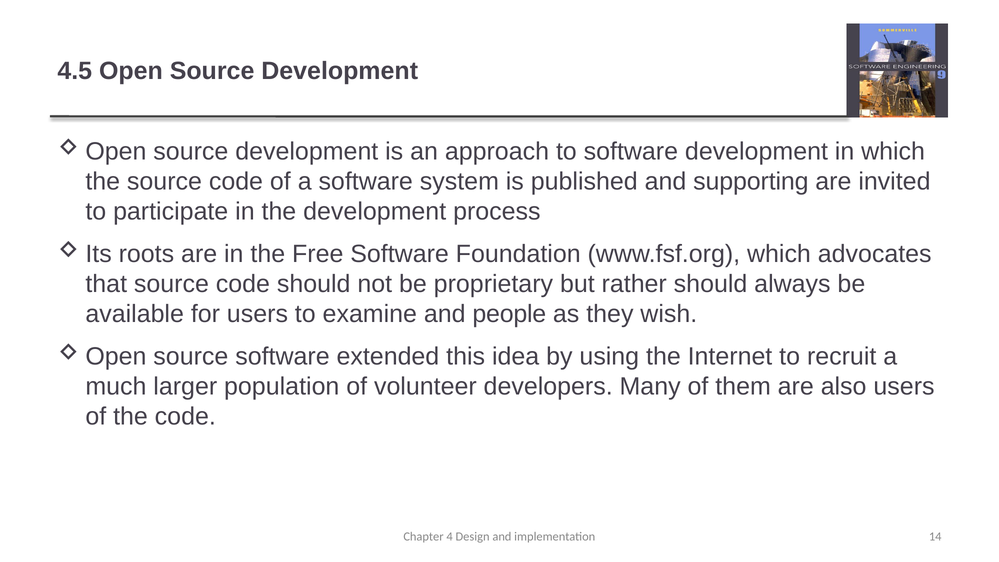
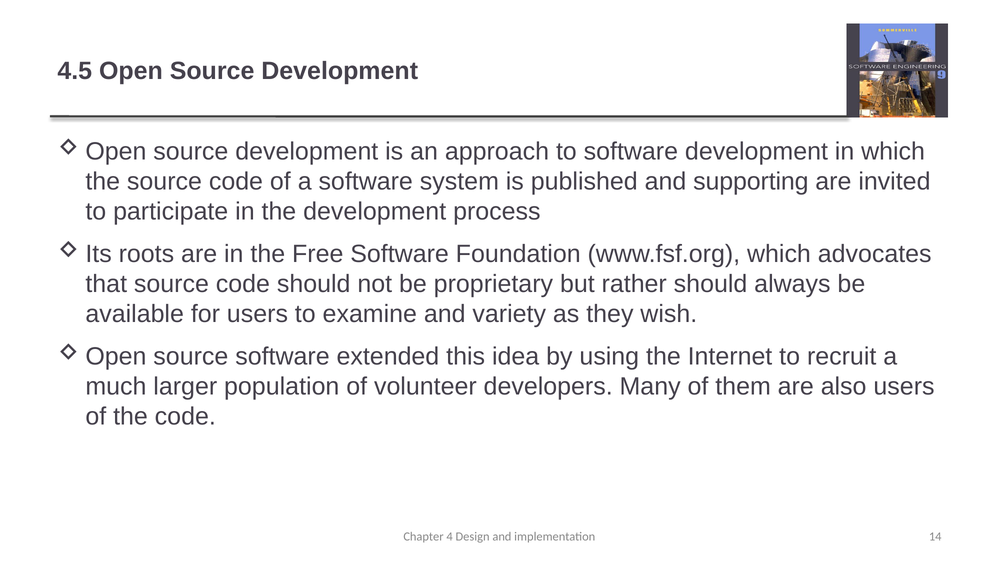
people: people -> variety
